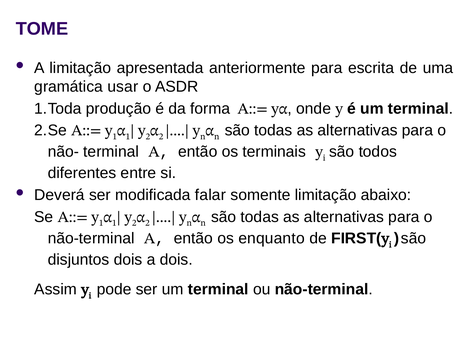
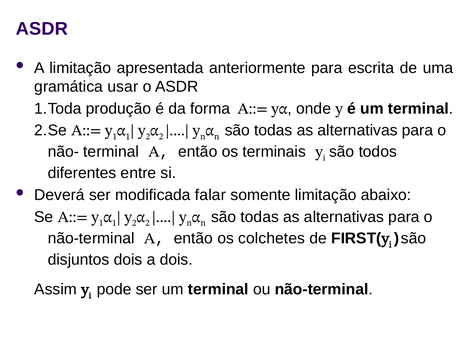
TOME at (42, 29): TOME -> ASDR
enquanto: enquanto -> colchetes
